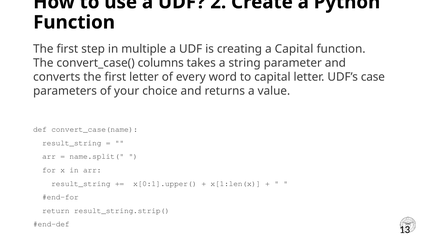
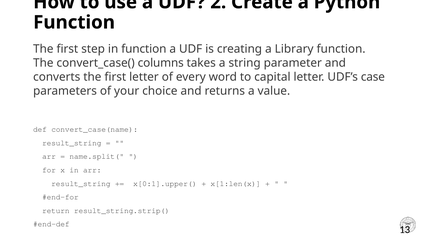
in multiple: multiple -> function
a Capital: Capital -> Library
